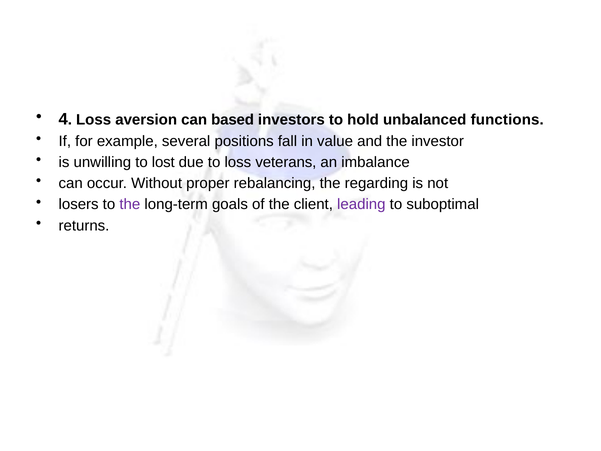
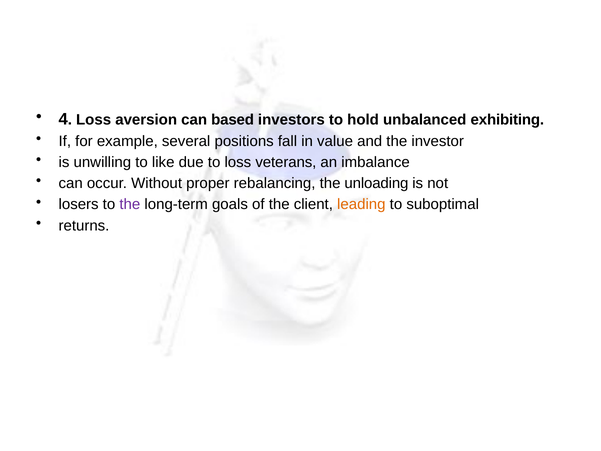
functions: functions -> exhibiting
lost: lost -> like
regarding: regarding -> unloading
leading colour: purple -> orange
